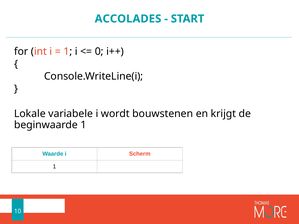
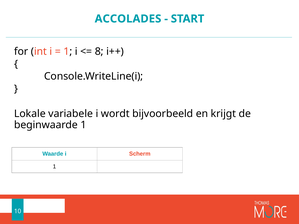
0: 0 -> 8
bouwstenen: bouwstenen -> bijvoorbeeld
